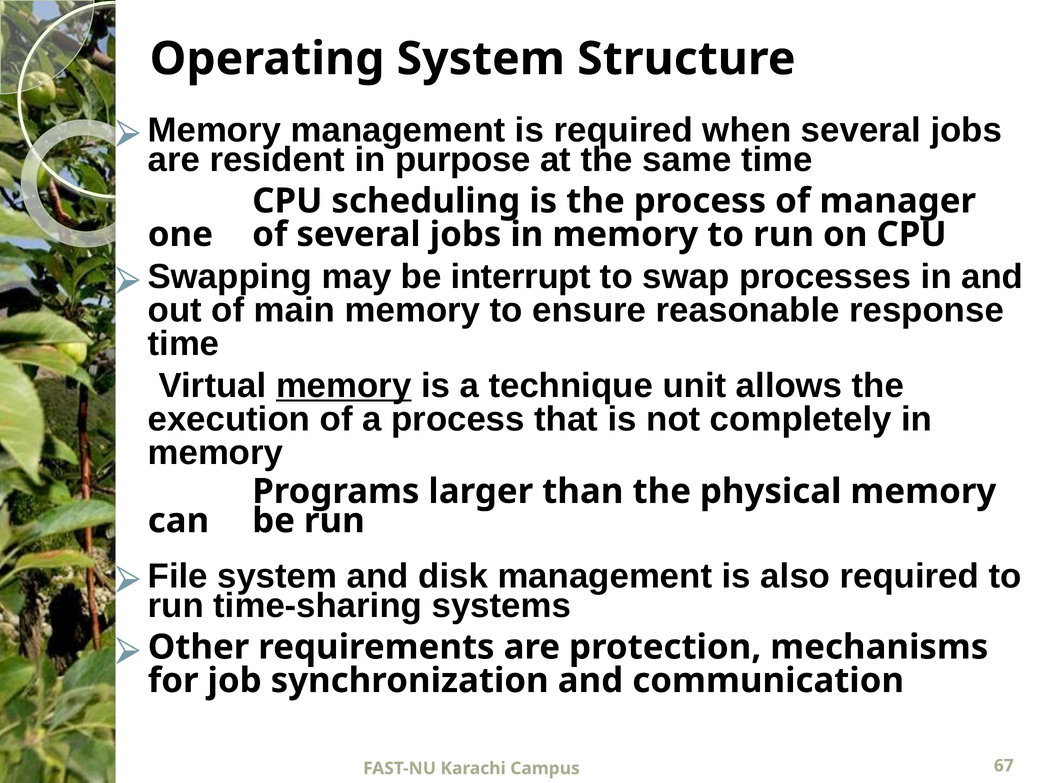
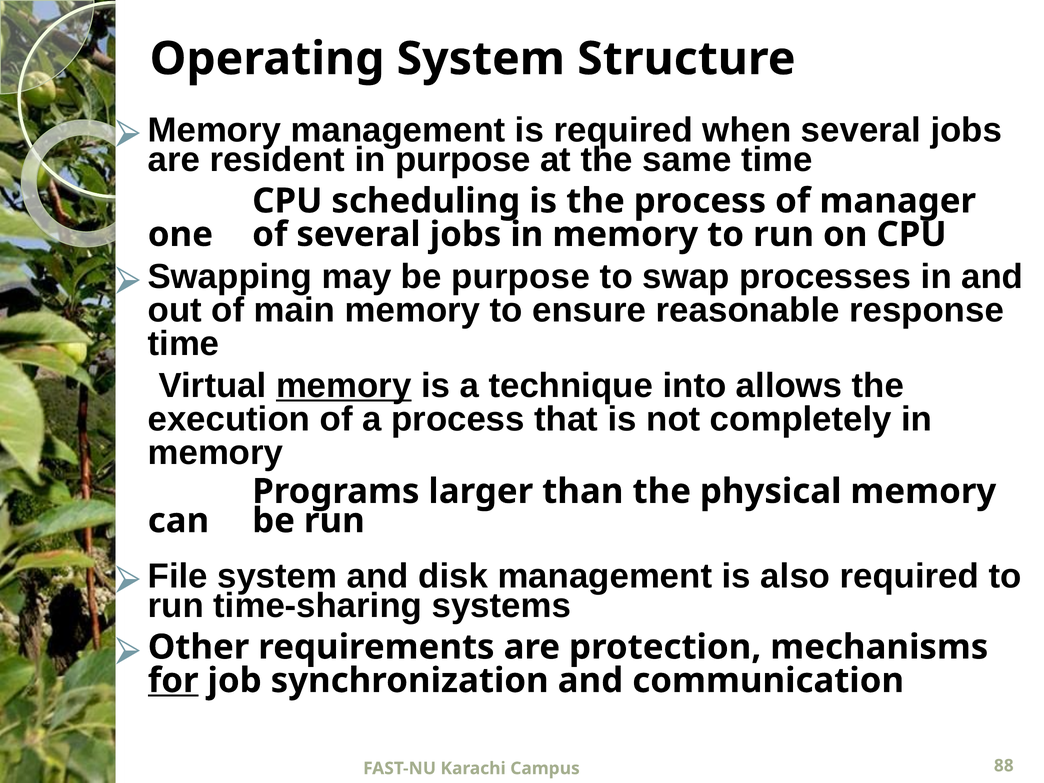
be interrupt: interrupt -> purpose
unit: unit -> into
for underline: none -> present
67: 67 -> 88
